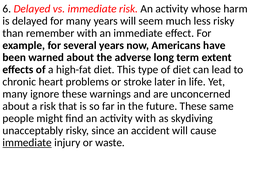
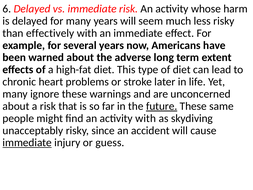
remember: remember -> effectively
future underline: none -> present
waste: waste -> guess
